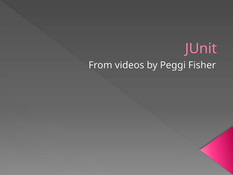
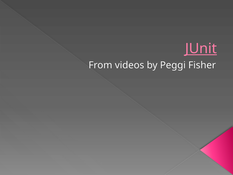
JUnit underline: none -> present
